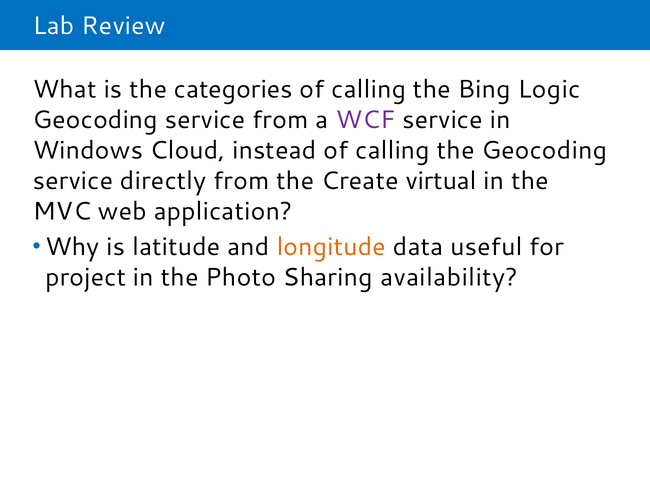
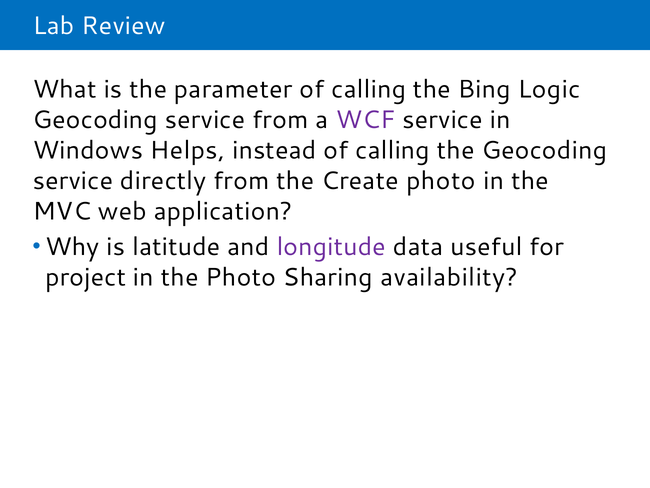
categories: categories -> parameter
Cloud: Cloud -> Helps
Create virtual: virtual -> photo
longitude colour: orange -> purple
